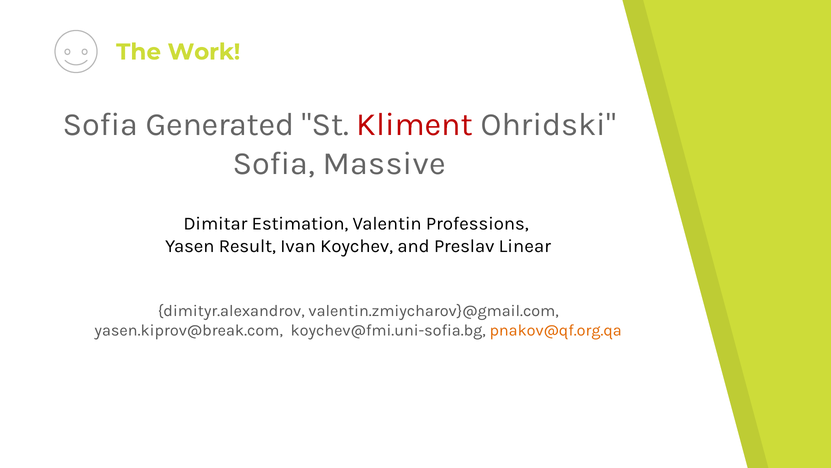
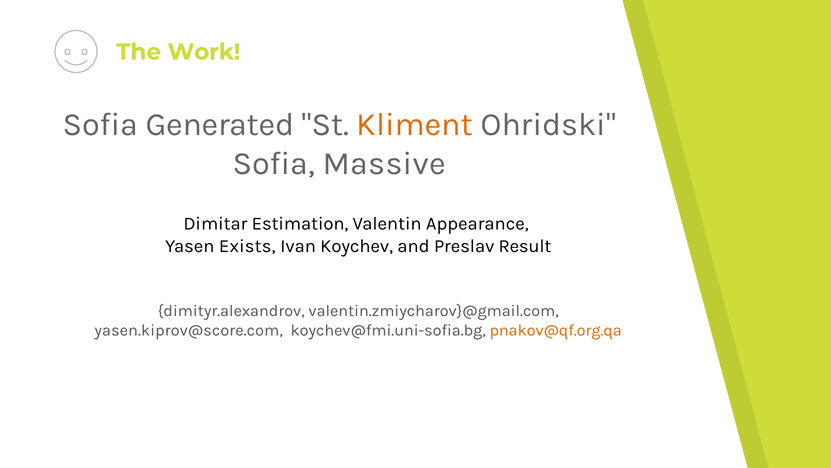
Kliment colour: red -> orange
Professions: Professions -> Appearance
Result: Result -> Exists
Linear: Linear -> Result
yasen.kiprov@break.com: yasen.kiprov@break.com -> yasen.kiprov@score.com
